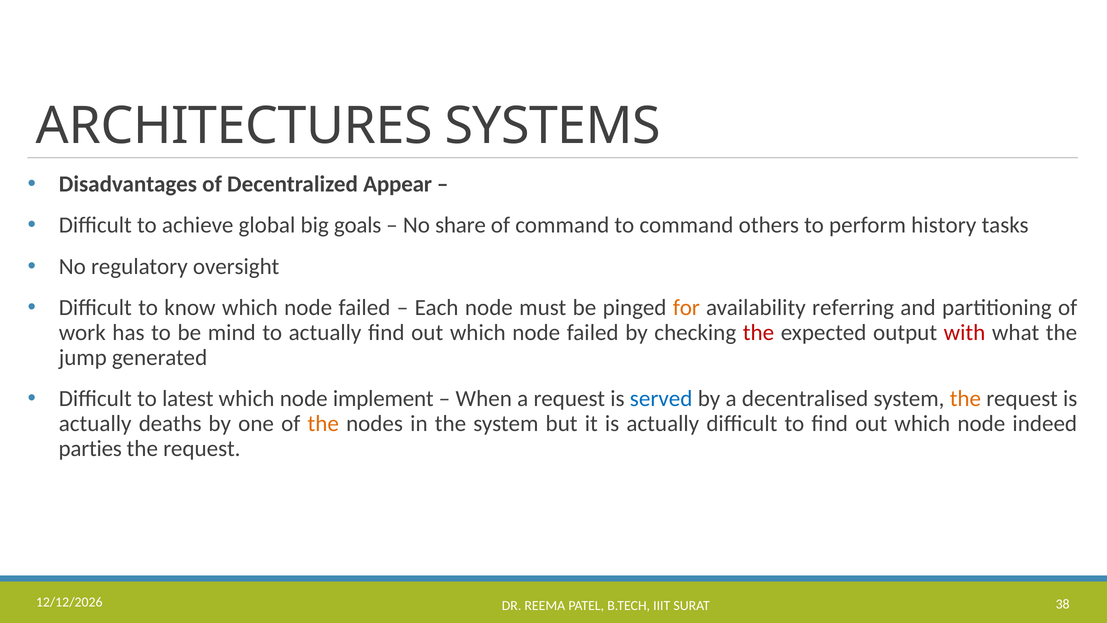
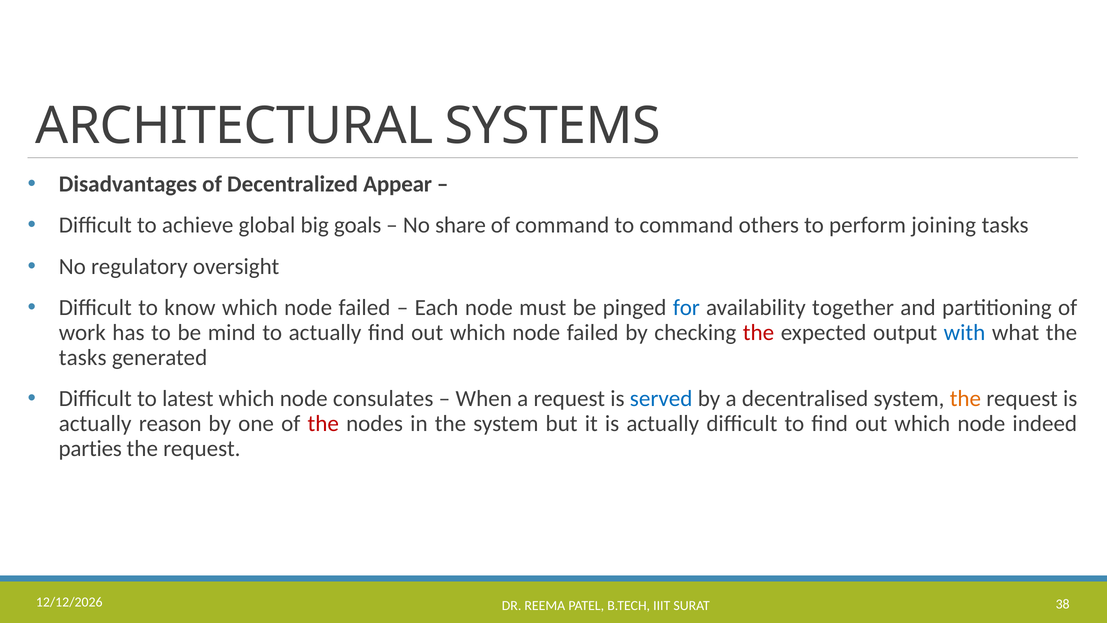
ARCHITECTURES: ARCHITECTURES -> ARCHITECTURAL
history: history -> joining
for colour: orange -> blue
referring: referring -> together
with colour: red -> blue
jump at (83, 357): jump -> tasks
implement: implement -> consulates
deaths: deaths -> reason
the at (323, 423) colour: orange -> red
